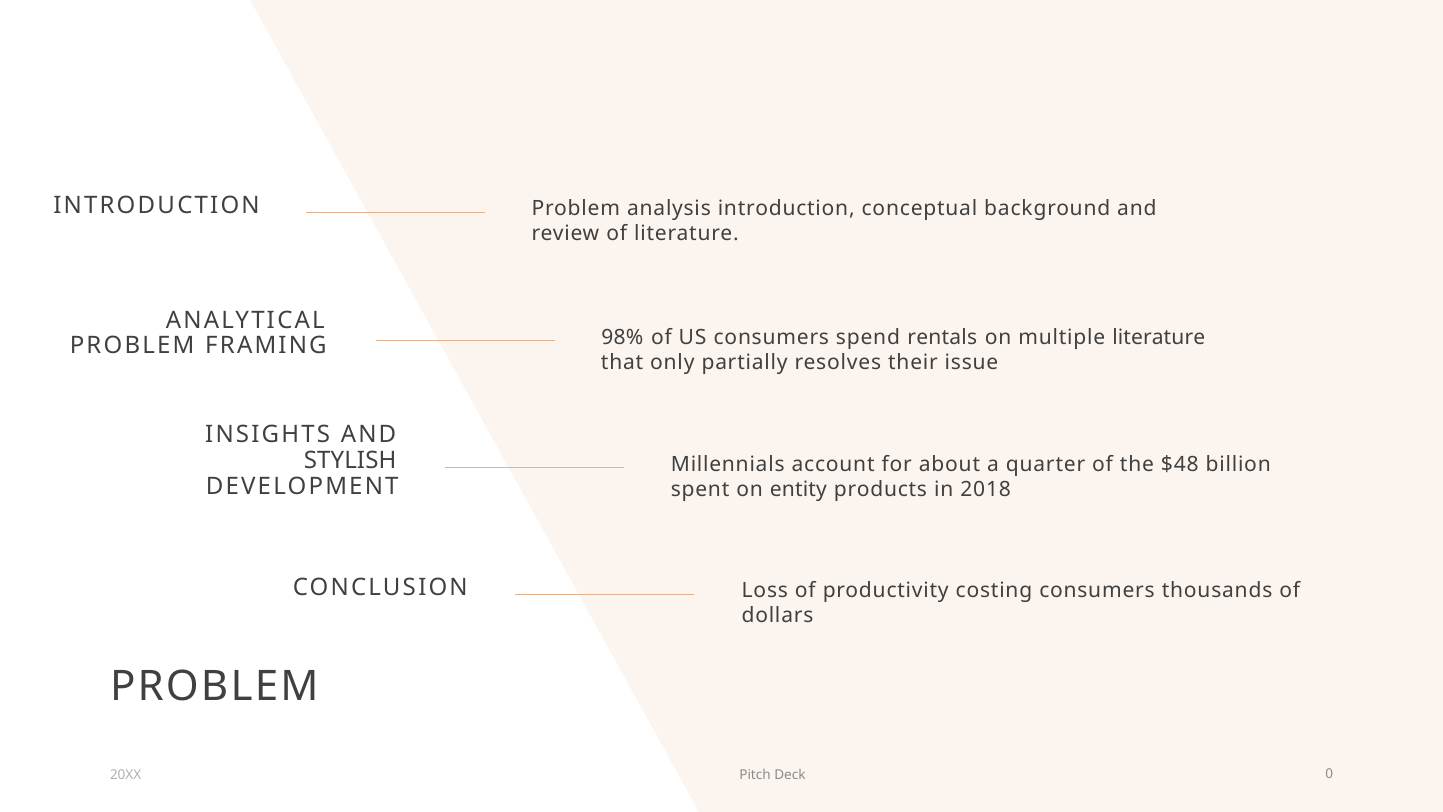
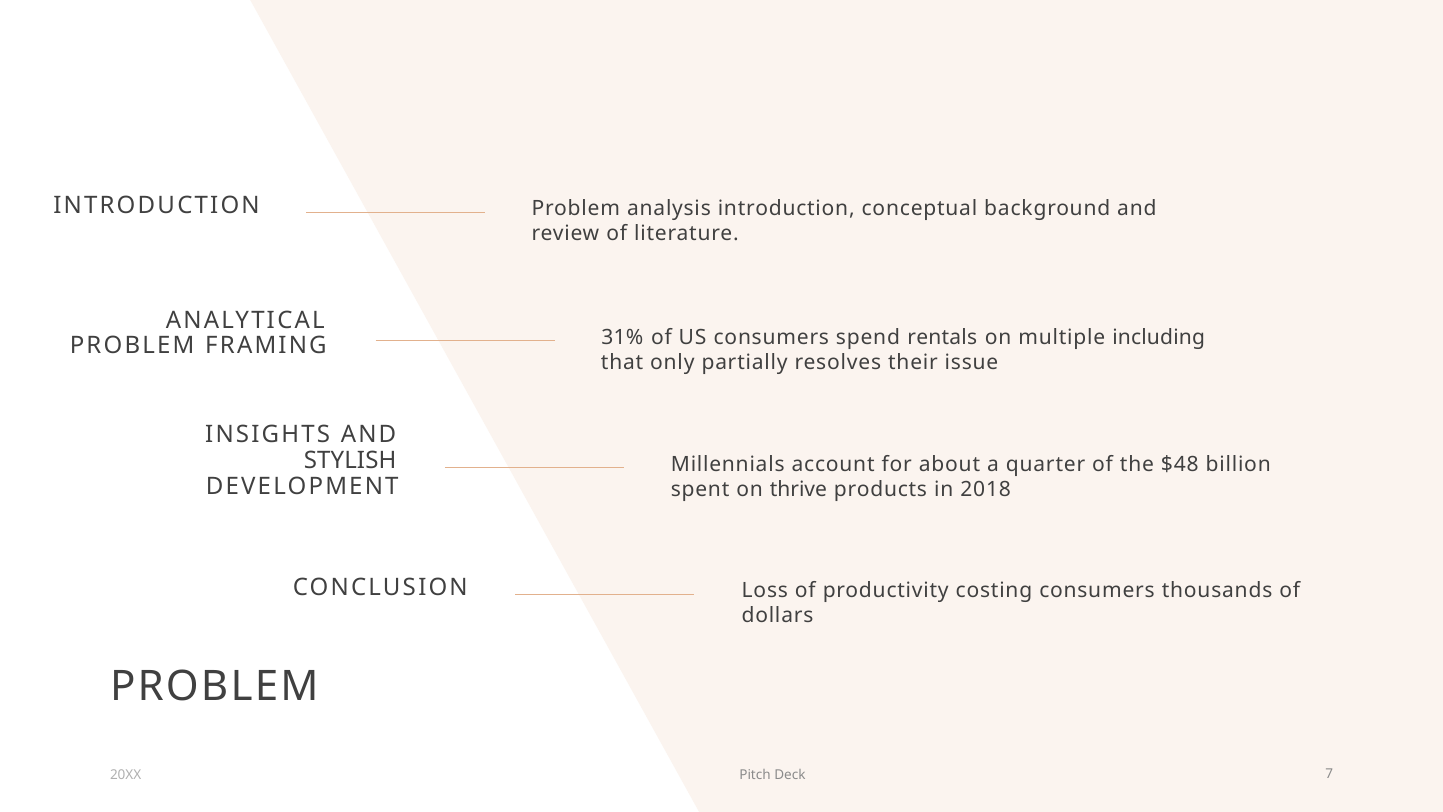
98%: 98% -> 31%
multiple literature: literature -> including
entity: entity -> thrive
0: 0 -> 7
